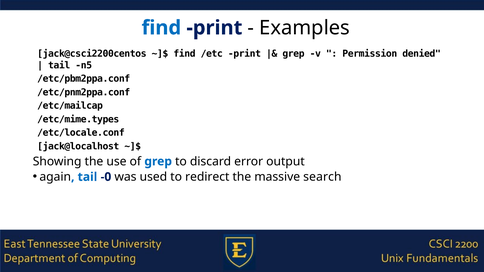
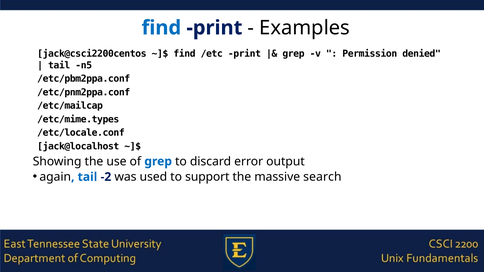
-0: -0 -> -2
redirect: redirect -> support
